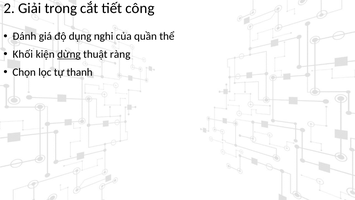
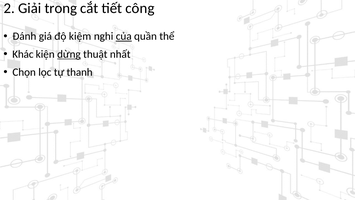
dụng: dụng -> kiệm
của underline: none -> present
Khối: Khối -> Khác
ràng: ràng -> nhất
